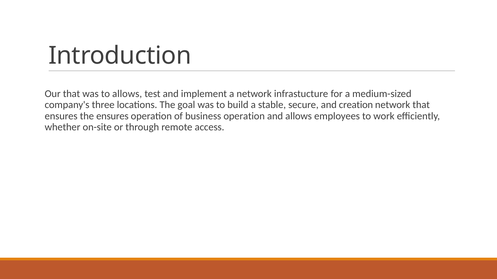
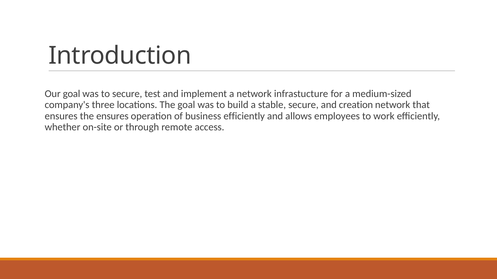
Our that: that -> goal
to allows: allows -> secure
business operation: operation -> efficiently
